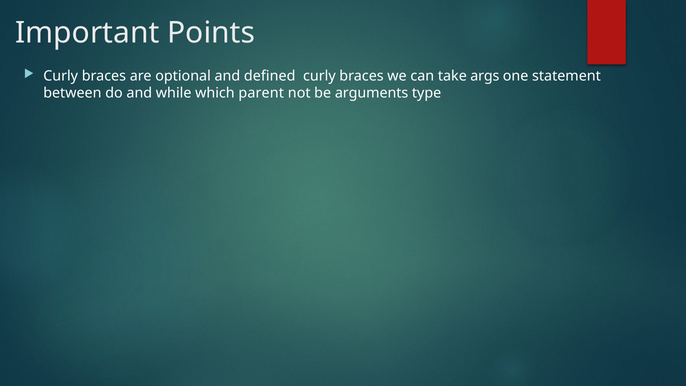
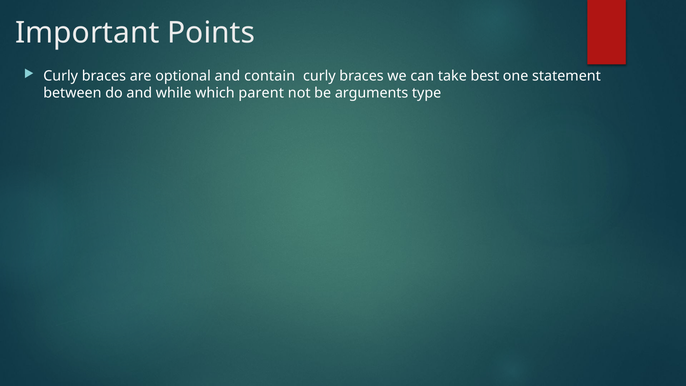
defined: defined -> contain
args: args -> best
